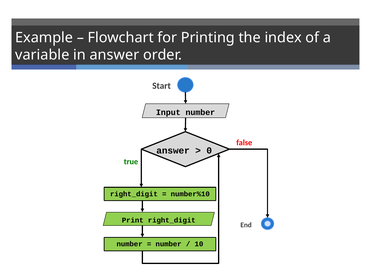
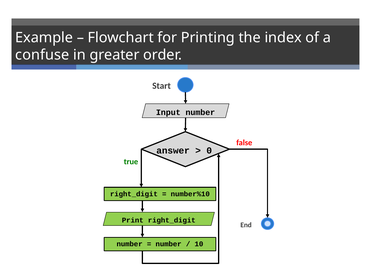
variable: variable -> confuse
in answer: answer -> greater
